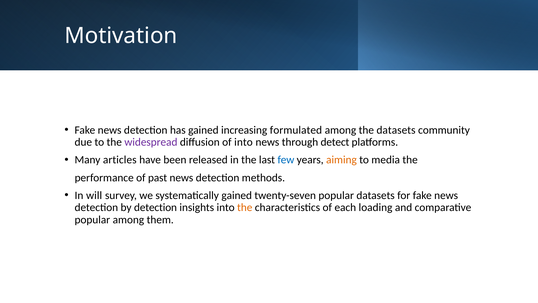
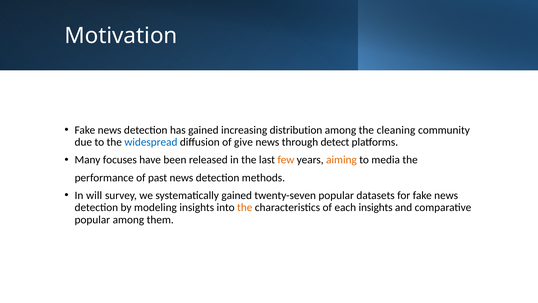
formulated: formulated -> distribution
the datasets: datasets -> cleaning
widespread colour: purple -> blue
of into: into -> give
articles: articles -> focuses
few colour: blue -> orange
by detection: detection -> modeling
each loading: loading -> insights
